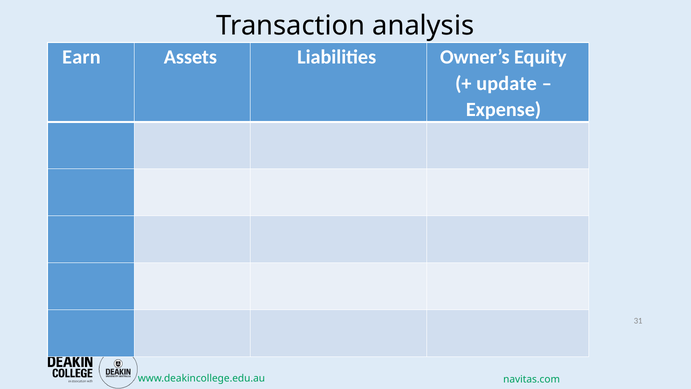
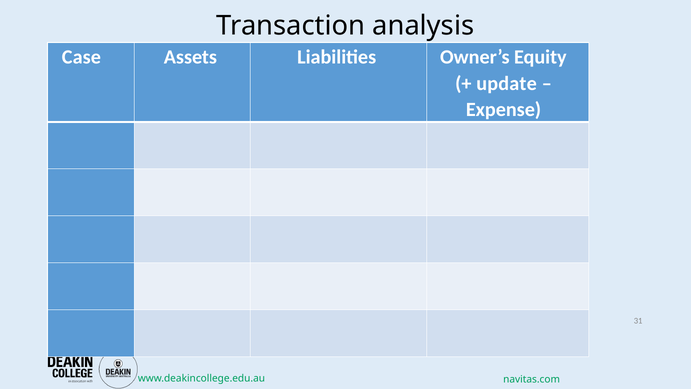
Earn: Earn -> Case
